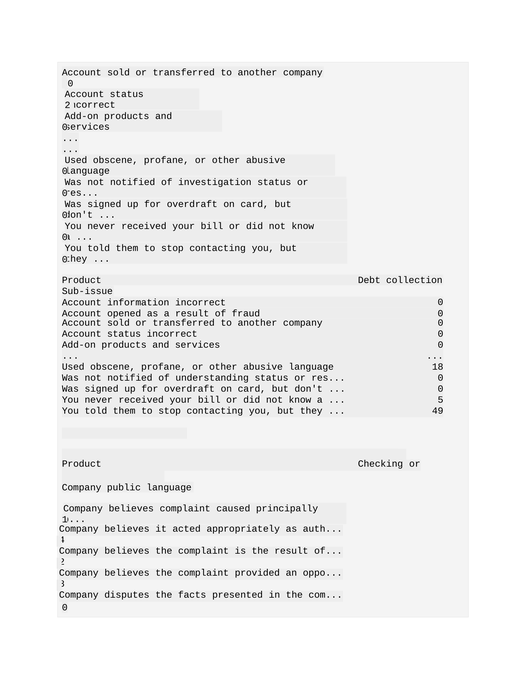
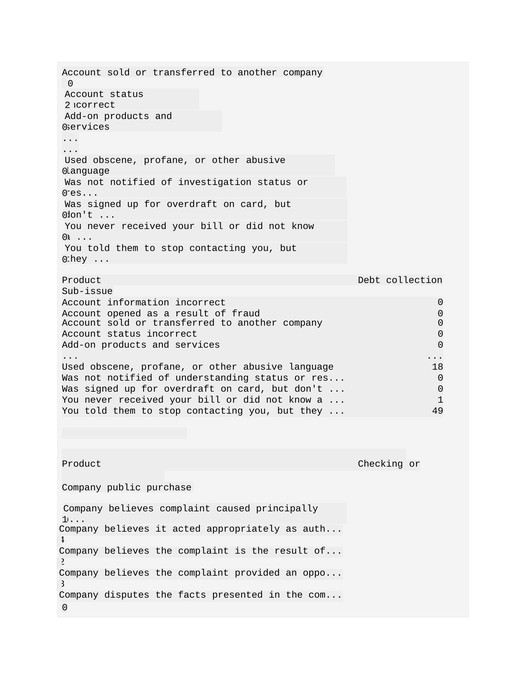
5 at (441, 399): 5 -> 1
public language: language -> purchase
